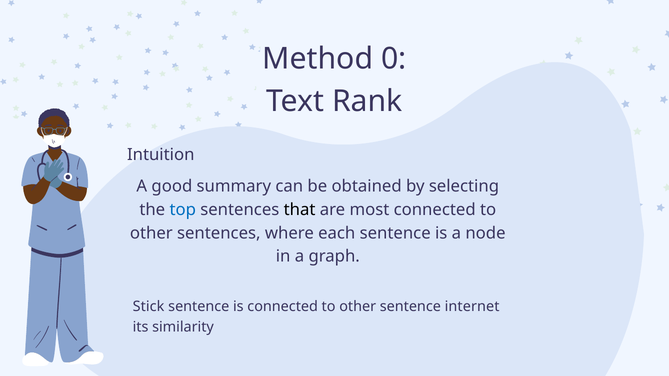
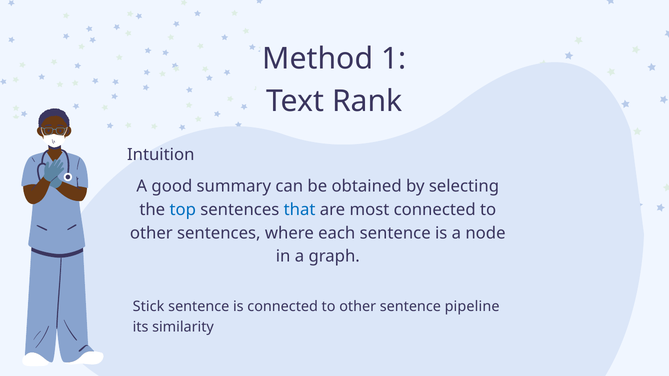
0: 0 -> 1
that colour: black -> blue
internet: internet -> pipeline
